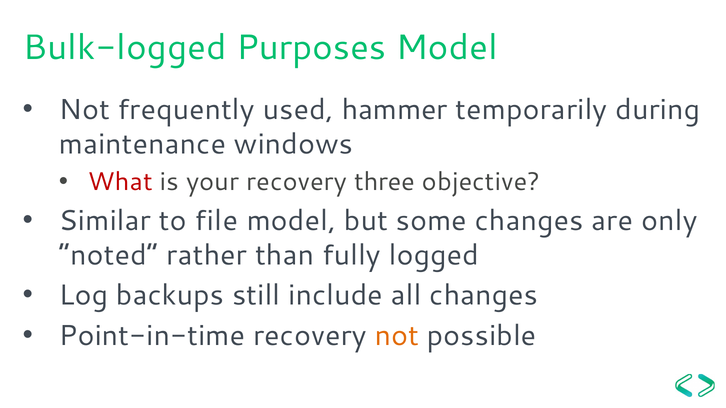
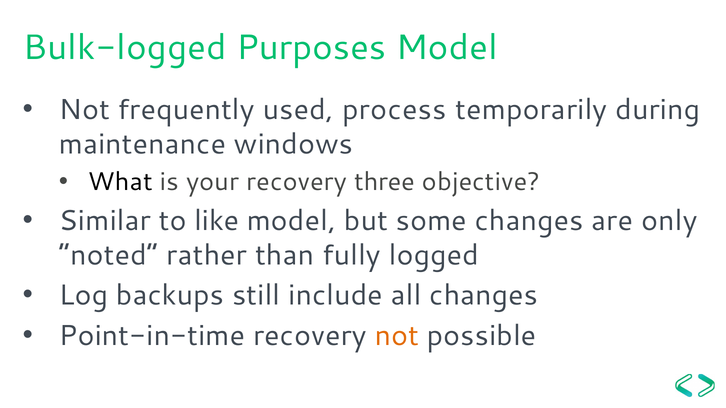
hammer: hammer -> process
What colour: red -> black
file: file -> like
